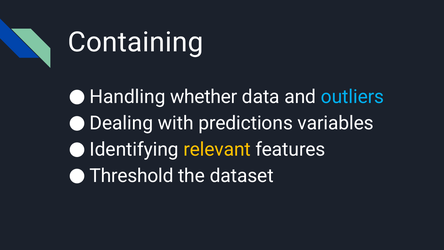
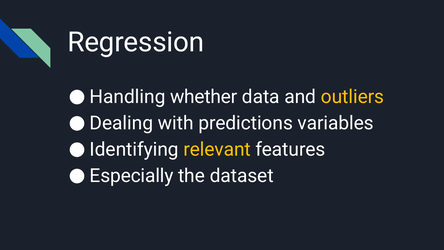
Containing: Containing -> Regression
outliers colour: light blue -> yellow
Threshold: Threshold -> Especially
